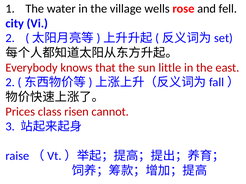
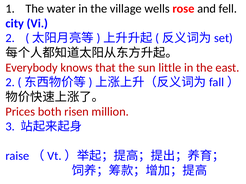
class: class -> both
cannot: cannot -> million
